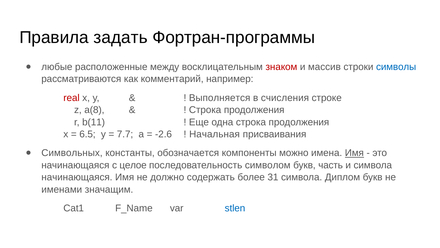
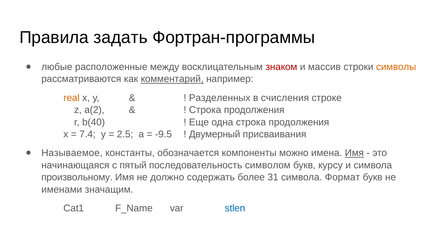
символы colour: blue -> orange
комментарий underline: none -> present
real colour: red -> orange
Выполняется: Выполняется -> Разделенных
a(8: a(8 -> a(2
b(11: b(11 -> b(40
6.5: 6.5 -> 7.4
7.7: 7.7 -> 2.5
-2.6: -2.6 -> -9.5
Начальная: Начальная -> Двумерный
Символьных: Символьных -> Называемое
целое: целое -> пятый
часть: часть -> курсу
начинающаяся at (77, 177): начинающаяся -> произвольному
Диплом: Диплом -> Формат
